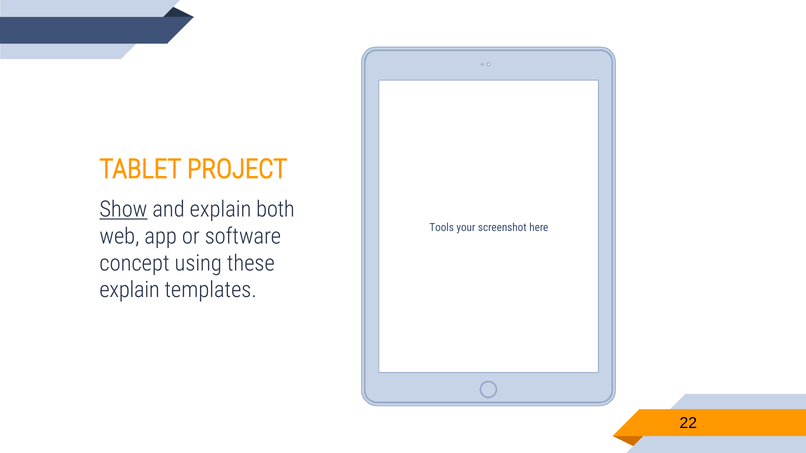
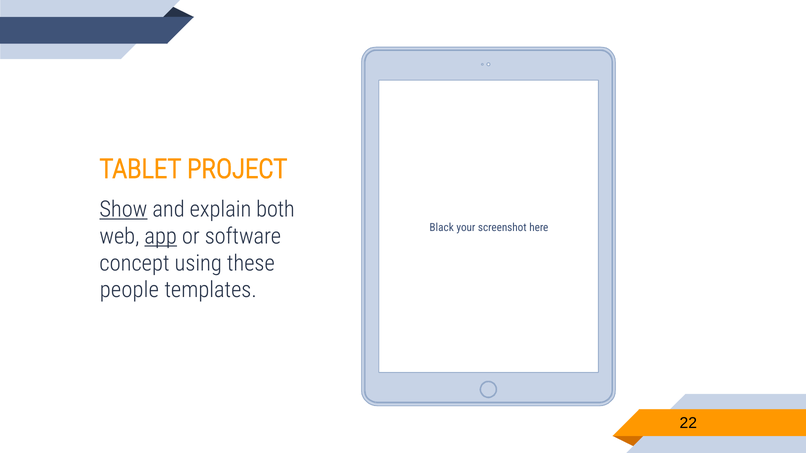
Tools: Tools -> Black
app underline: none -> present
explain at (130, 290): explain -> people
